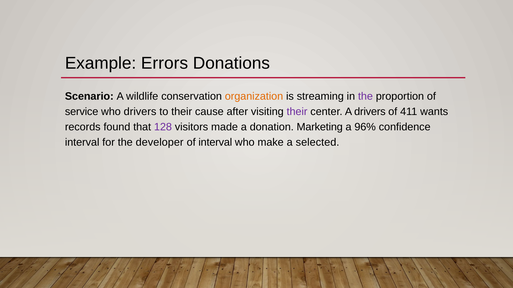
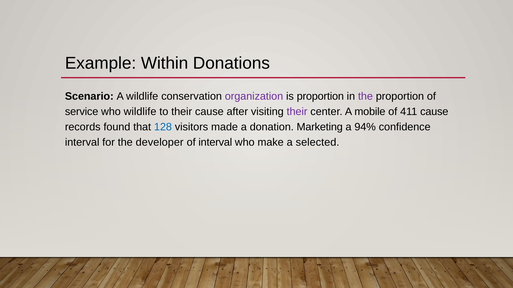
Errors: Errors -> Within
organization colour: orange -> purple
is streaming: streaming -> proportion
who drivers: drivers -> wildlife
A drivers: drivers -> mobile
411 wants: wants -> cause
128 colour: purple -> blue
96%: 96% -> 94%
